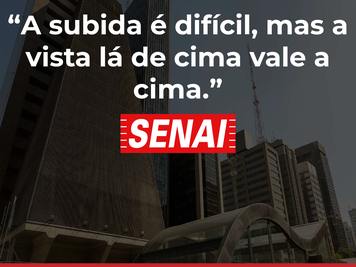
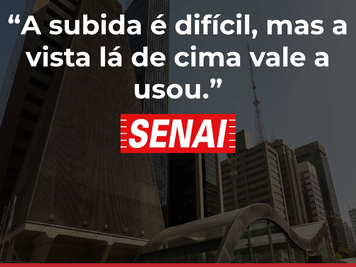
cima at (178, 90): cima -> usou
